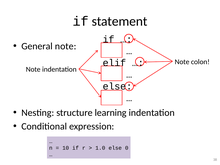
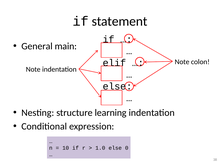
General note: note -> main
